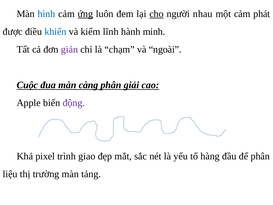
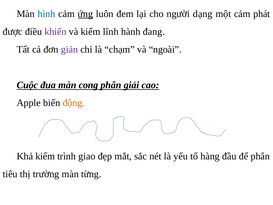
cho underline: present -> none
nhau: nhau -> dạng
khiển colour: blue -> purple
minh: minh -> đang
càng: càng -> cong
động colour: purple -> orange
Khả pixel: pixel -> kiểm
liệu: liệu -> tiêu
tảng: tảng -> từng
